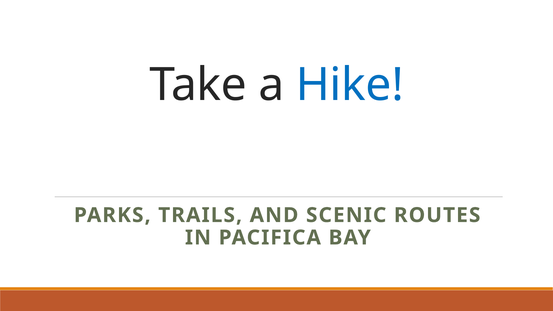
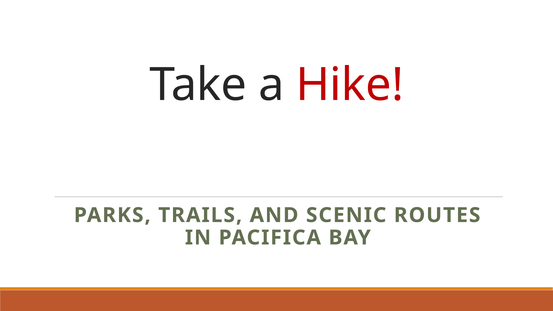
Hike colour: blue -> red
